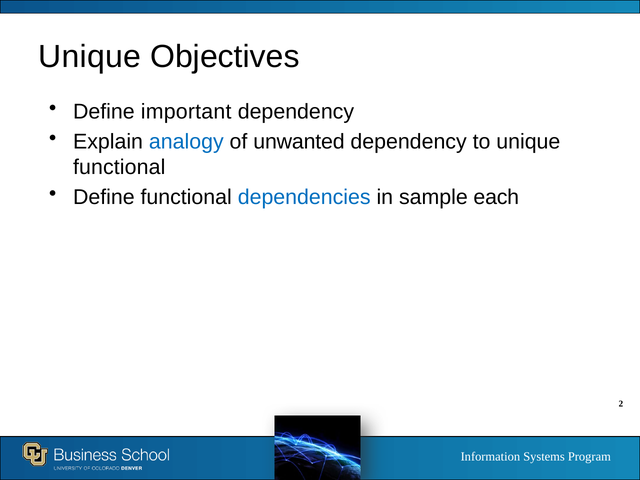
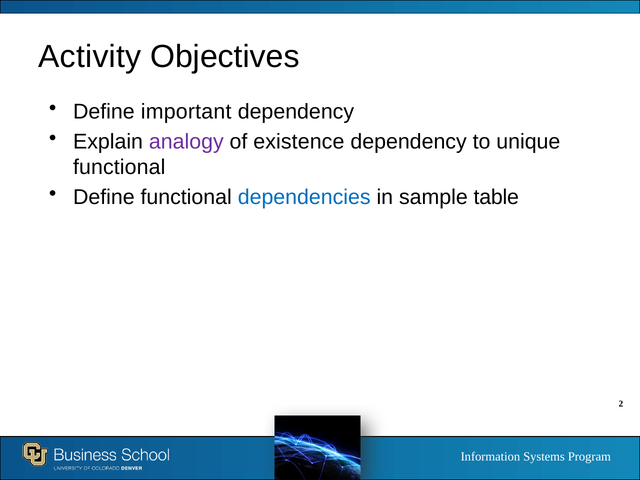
Unique at (90, 57): Unique -> Activity
analogy colour: blue -> purple
unwanted: unwanted -> existence
each: each -> table
